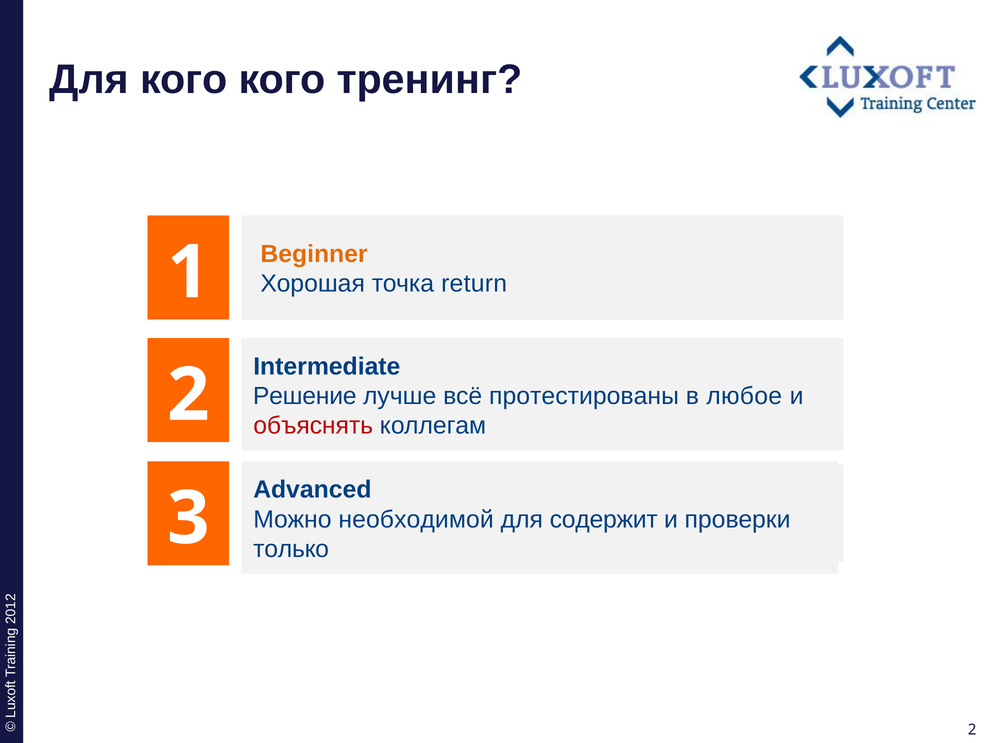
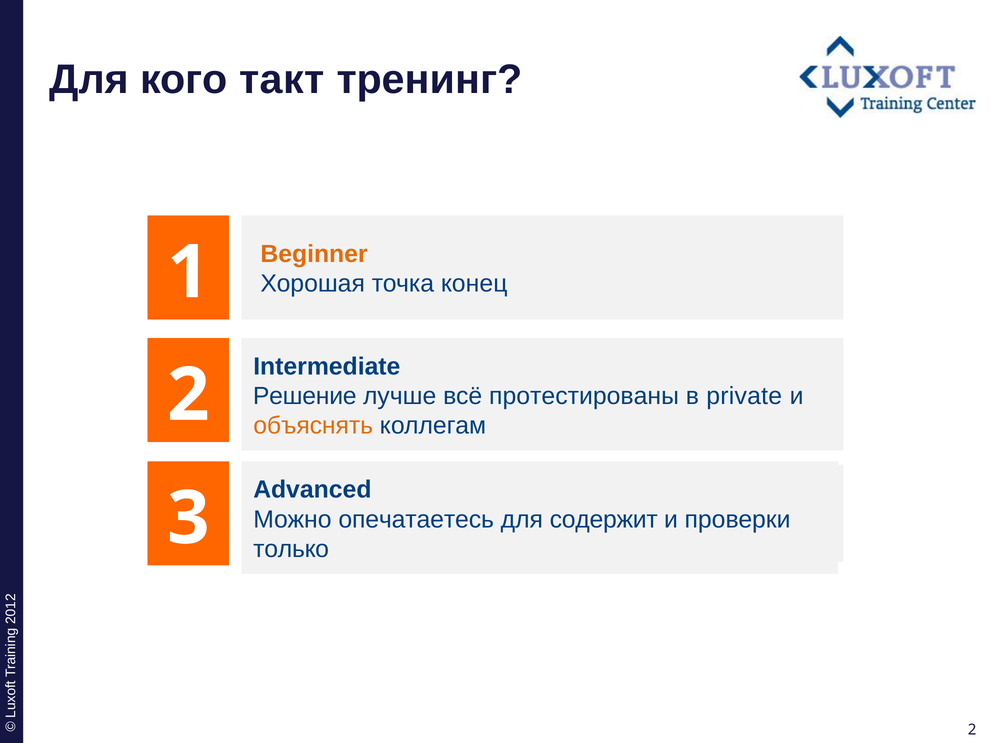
кого кого: кого -> такт
return: return -> конец
любое: любое -> private
объяснять colour: red -> orange
необходимой: необходимой -> опечатаетесь
